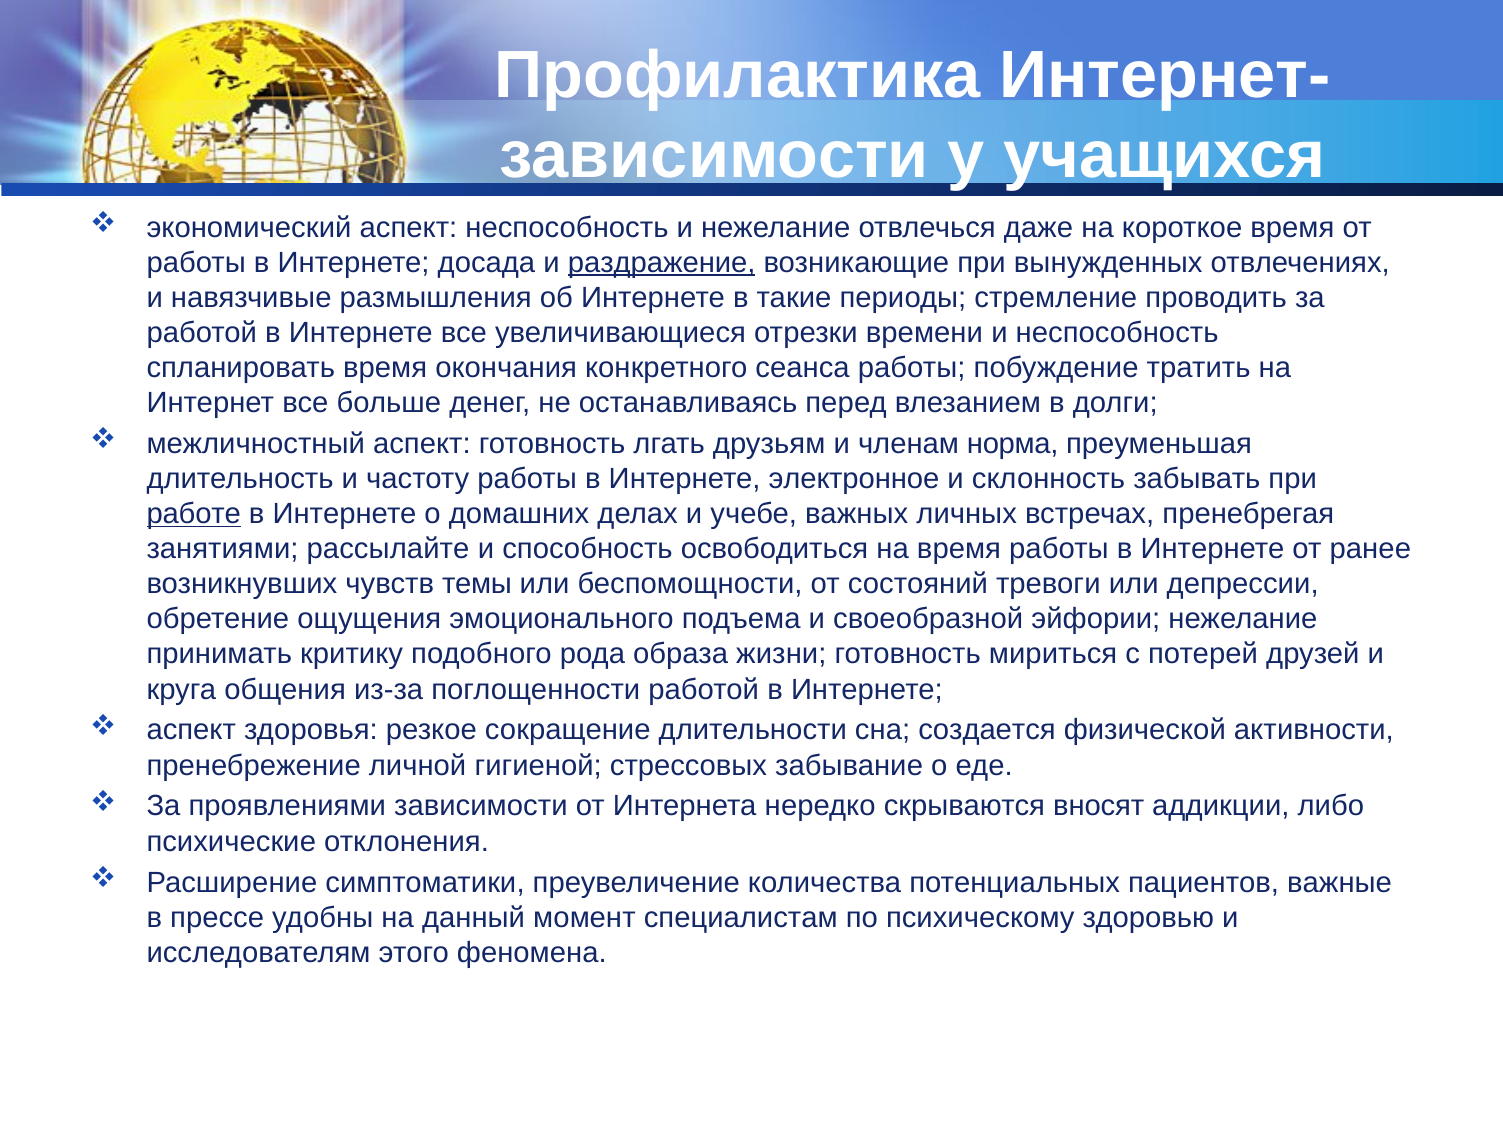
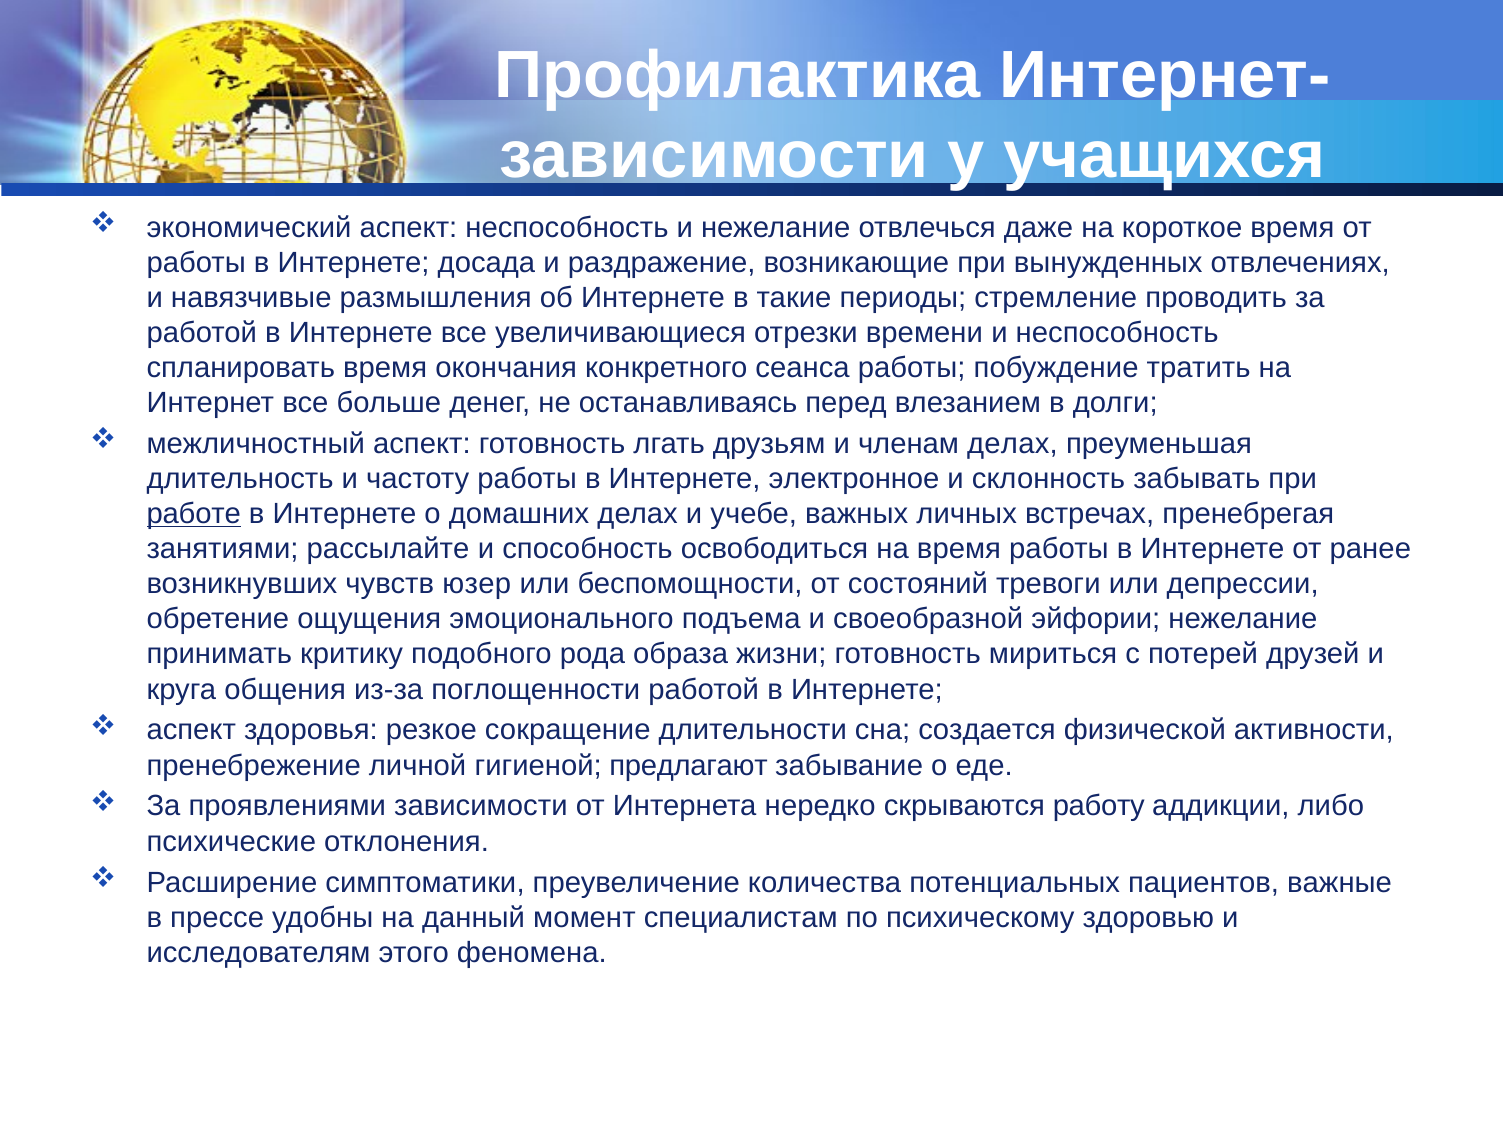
раздражение underline: present -> none
членам норма: норма -> делах
темы: темы -> юзер
стрессовых: стрессовых -> предлагают
вносят: вносят -> работу
